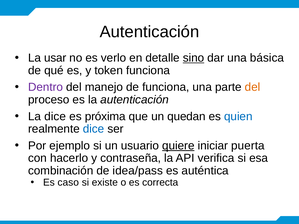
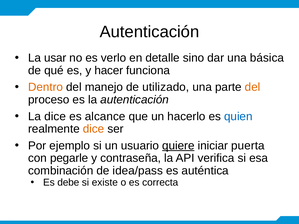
sino underline: present -> none
token: token -> hacer
Dentro colour: purple -> orange
de funciona: funciona -> utilizado
próxima: próxima -> alcance
quedan: quedan -> hacerlo
dice at (94, 129) colour: blue -> orange
hacerlo: hacerlo -> pegarle
caso: caso -> debe
